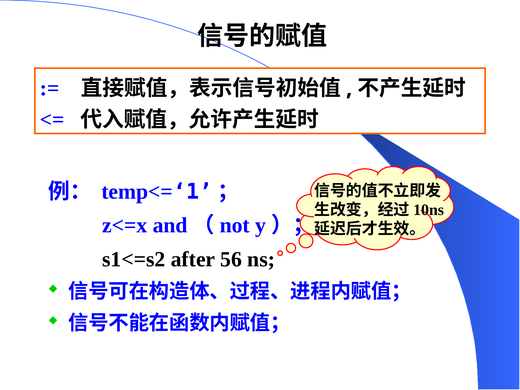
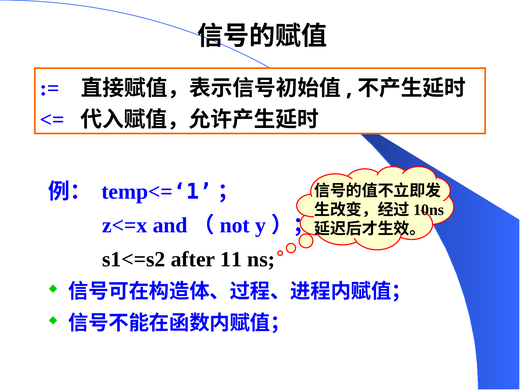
56: 56 -> 11
